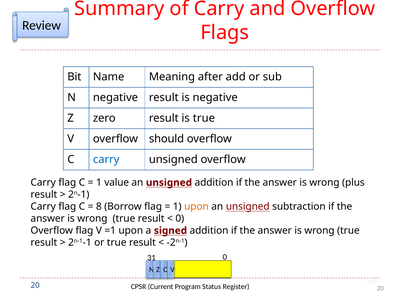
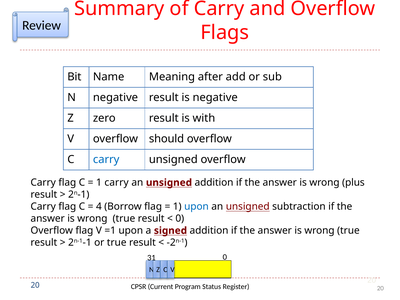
is true: true -> with
1 value: value -> carry
8: 8 -> 4
upon at (196, 207) colour: orange -> blue
